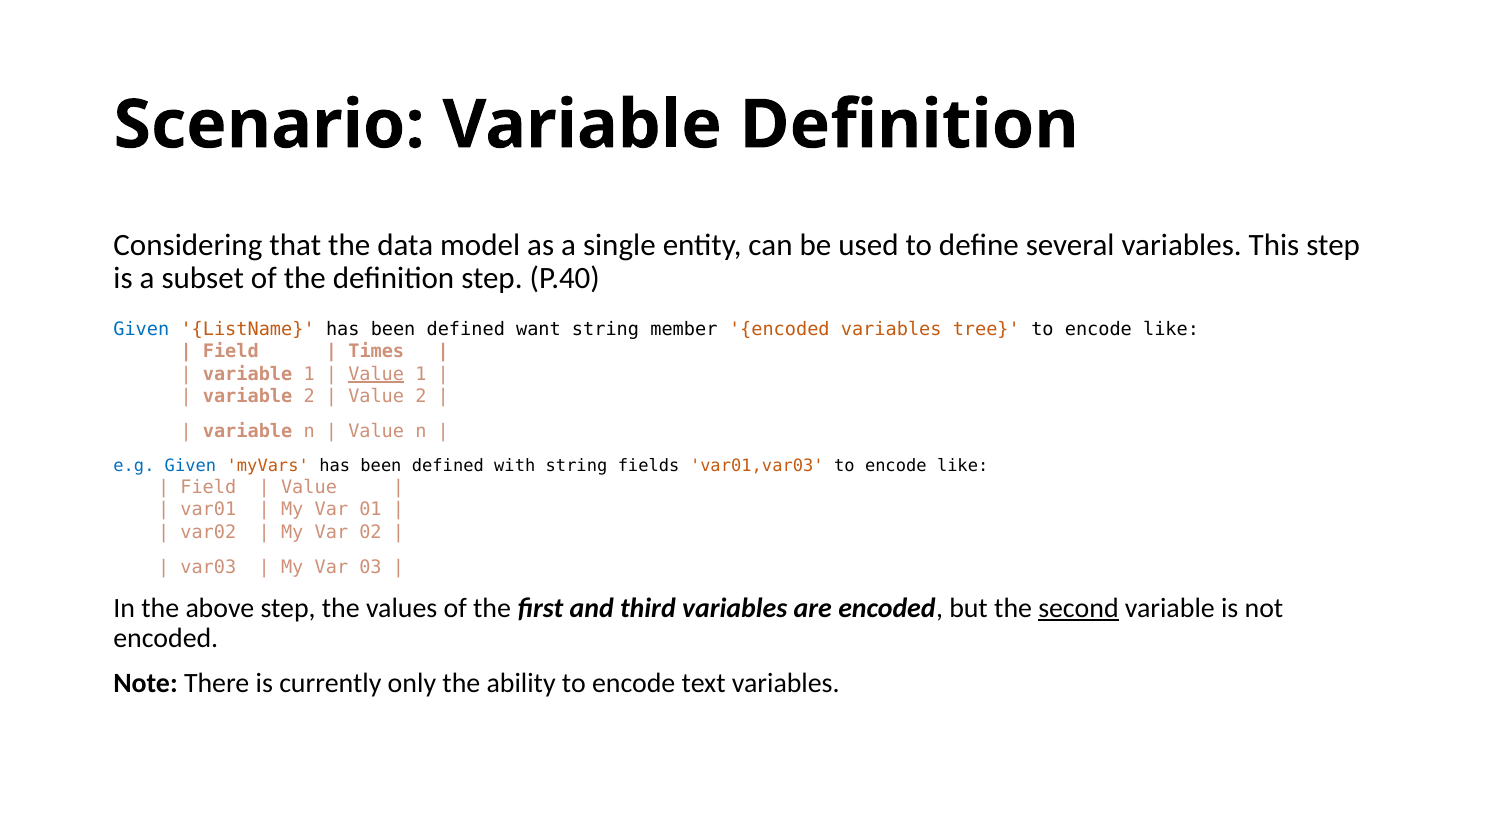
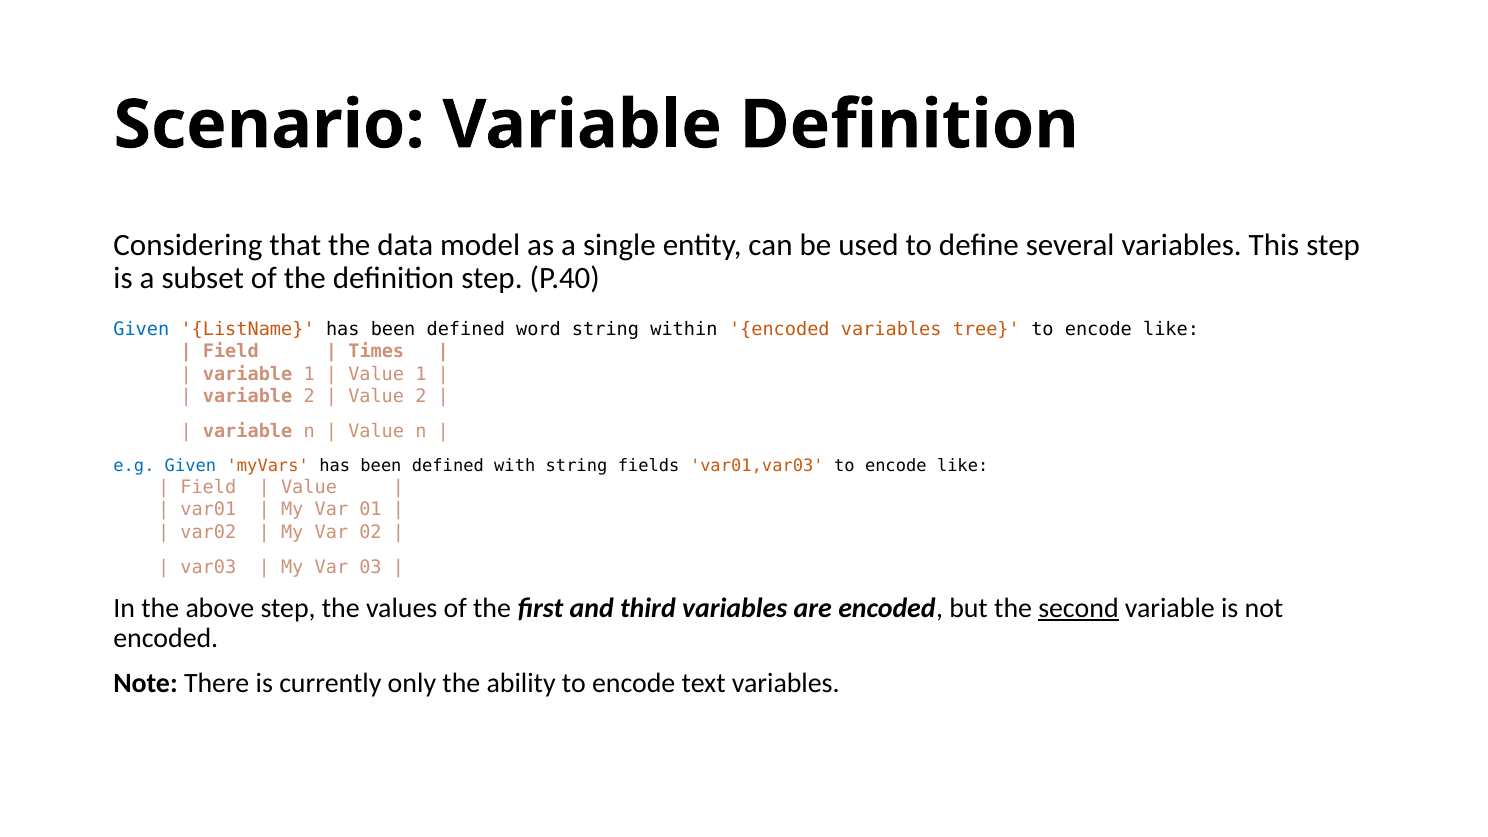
want: want -> word
member: member -> within
Value at (376, 374) underline: present -> none
